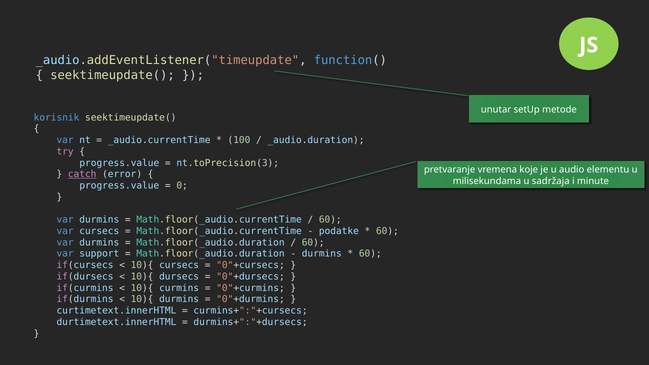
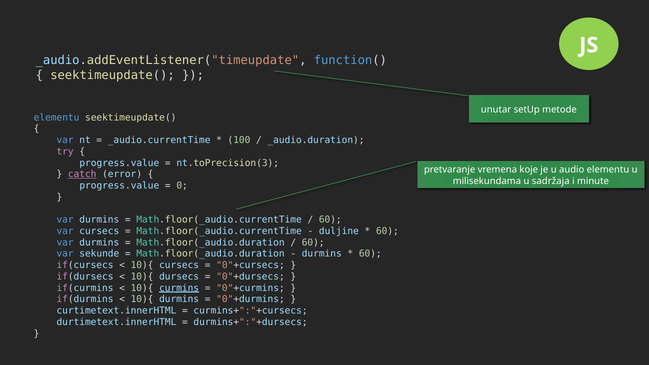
korisnik at (57, 118): korisnik -> elementu
podatke: podatke -> duljine
support: support -> sekunde
curmins underline: none -> present
